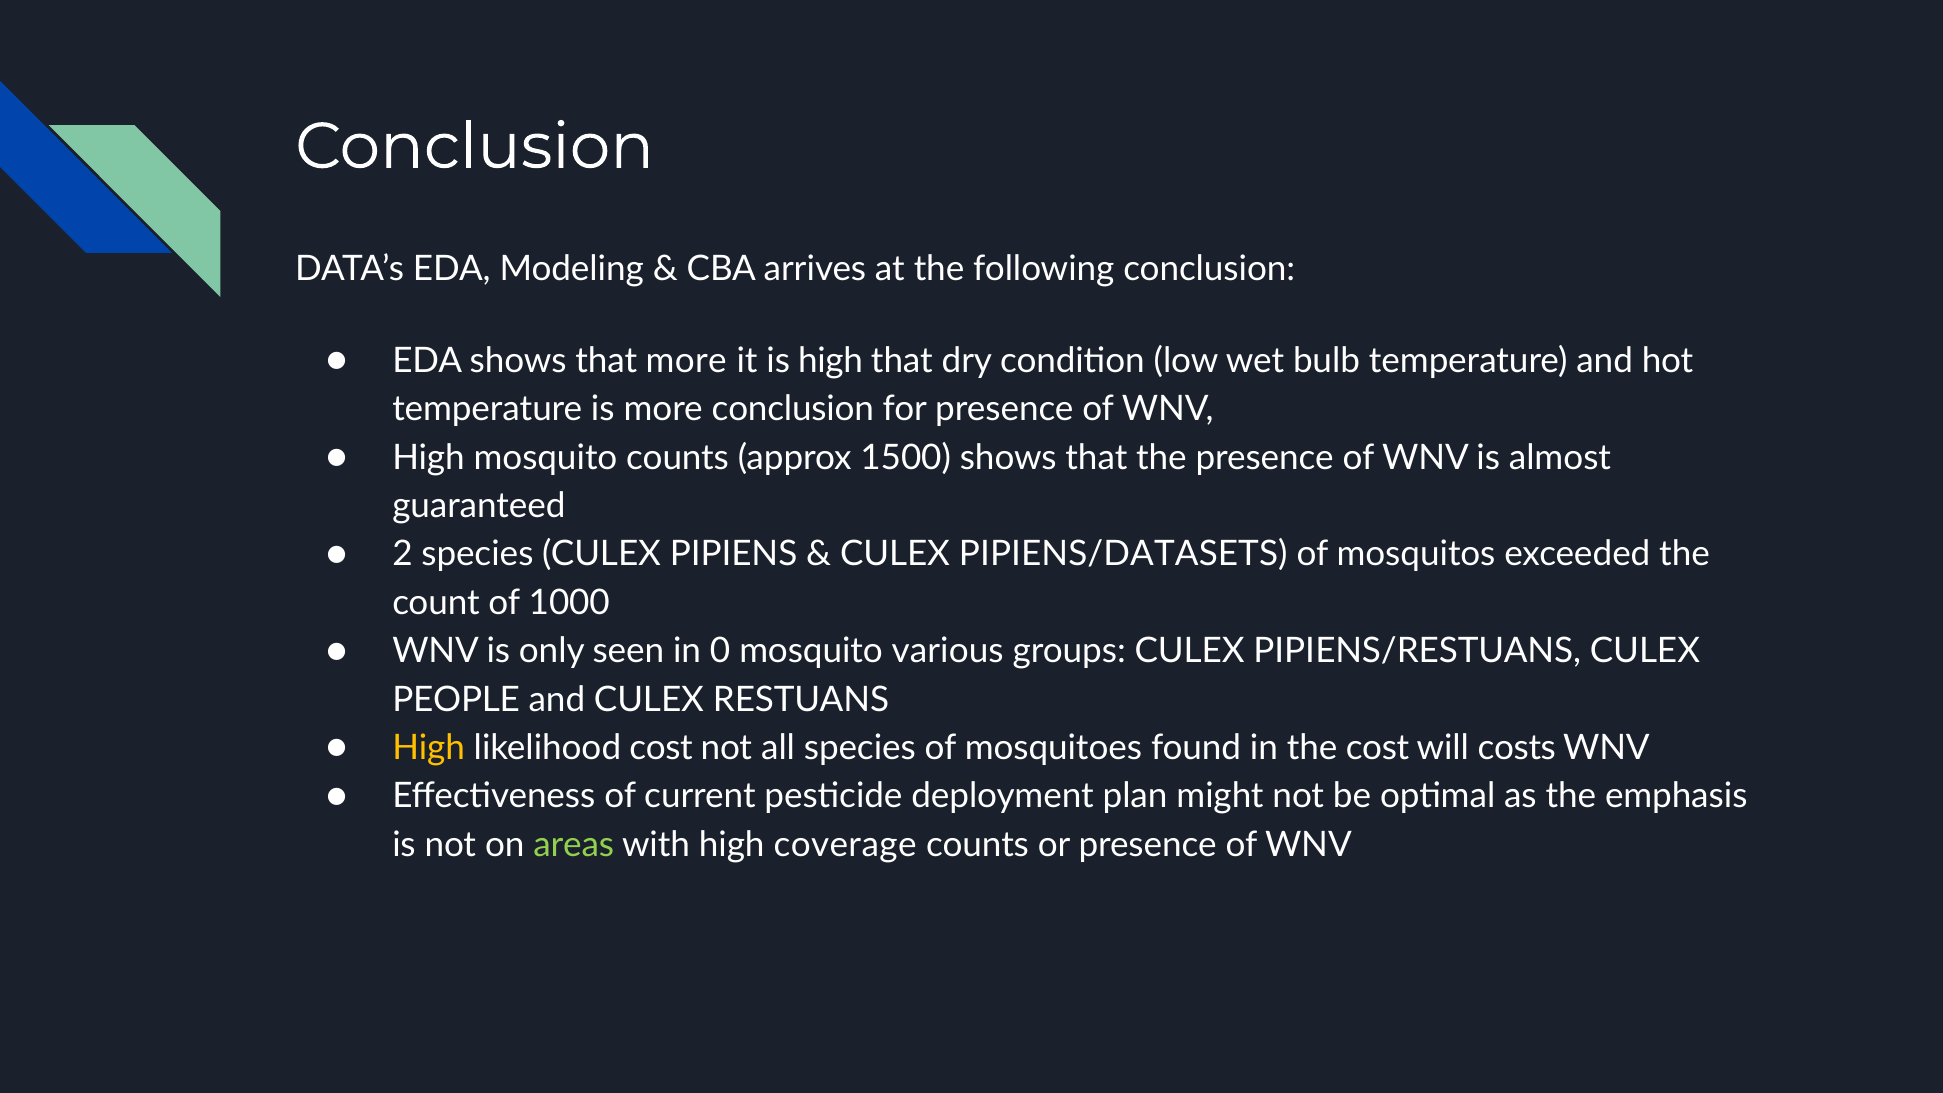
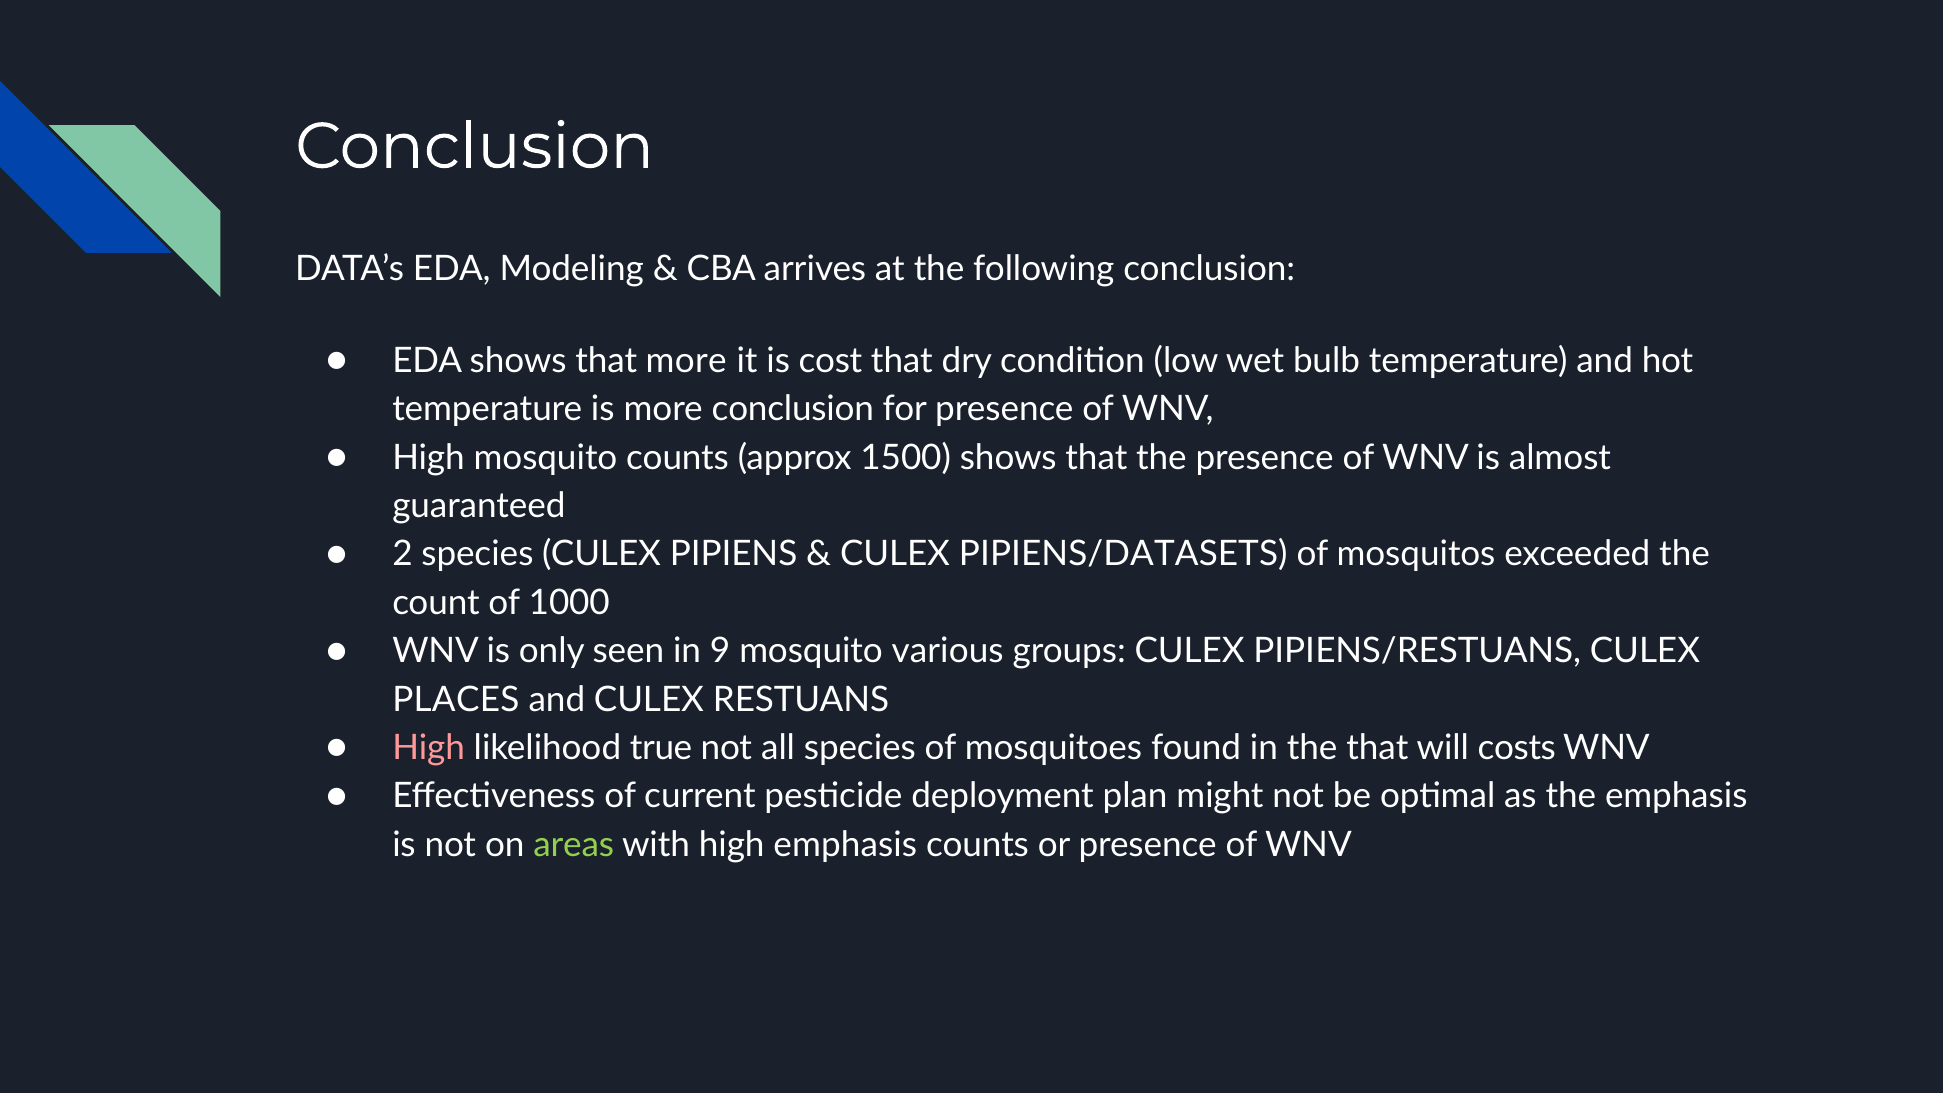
is high: high -> cost
0: 0 -> 9
PEOPLE: PEOPLE -> PLACES
High at (429, 748) colour: yellow -> pink
likelihood cost: cost -> true
the cost: cost -> that
high coverage: coverage -> emphasis
